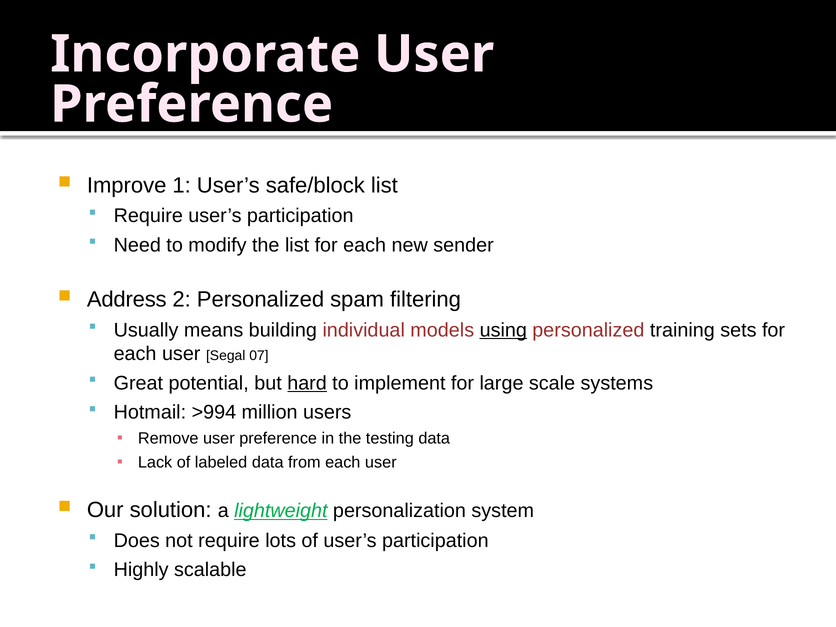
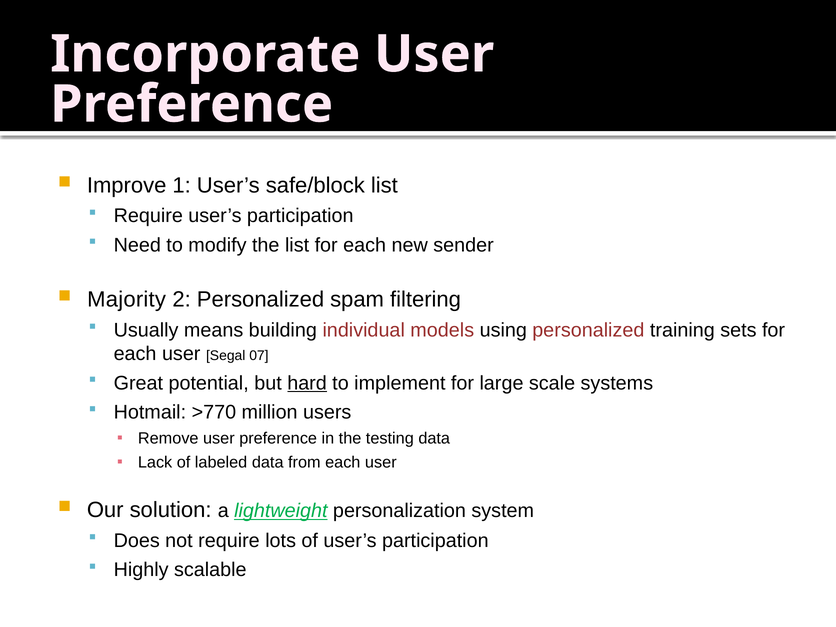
Address: Address -> Majority
using underline: present -> none
>994: >994 -> >770
